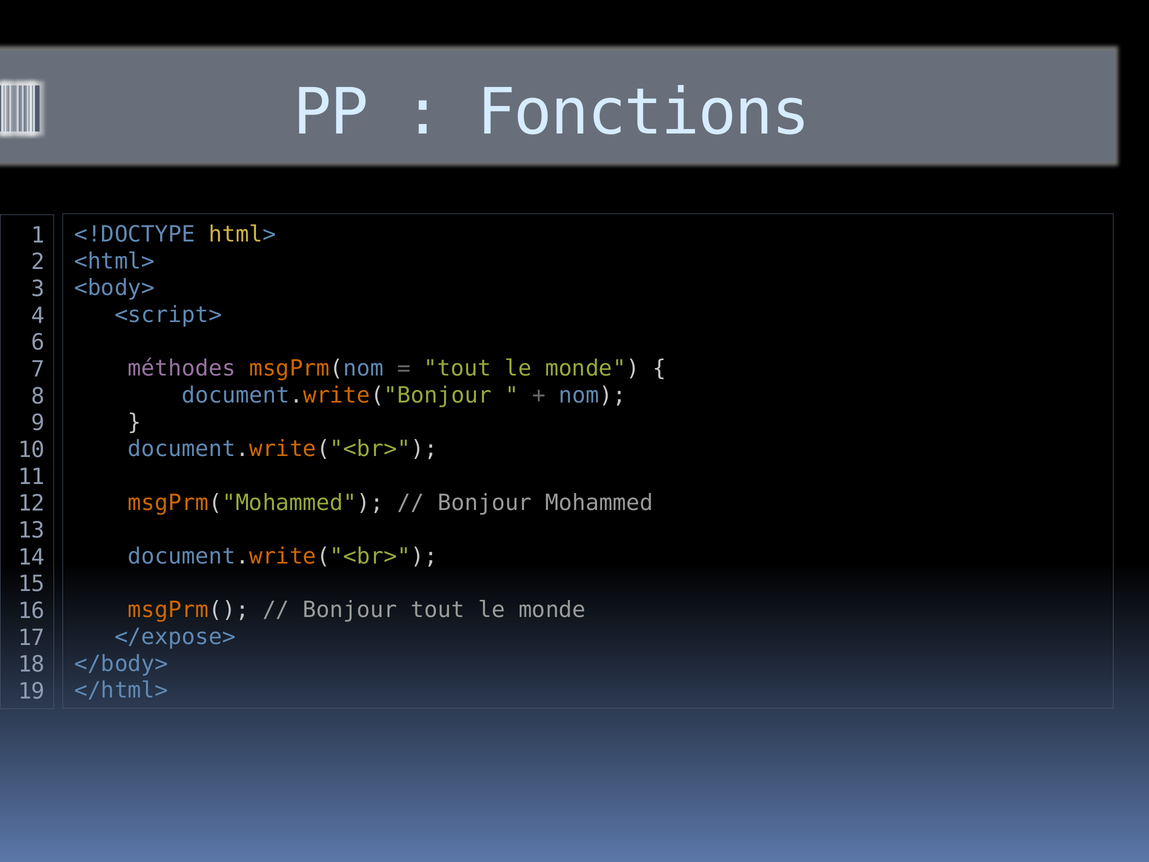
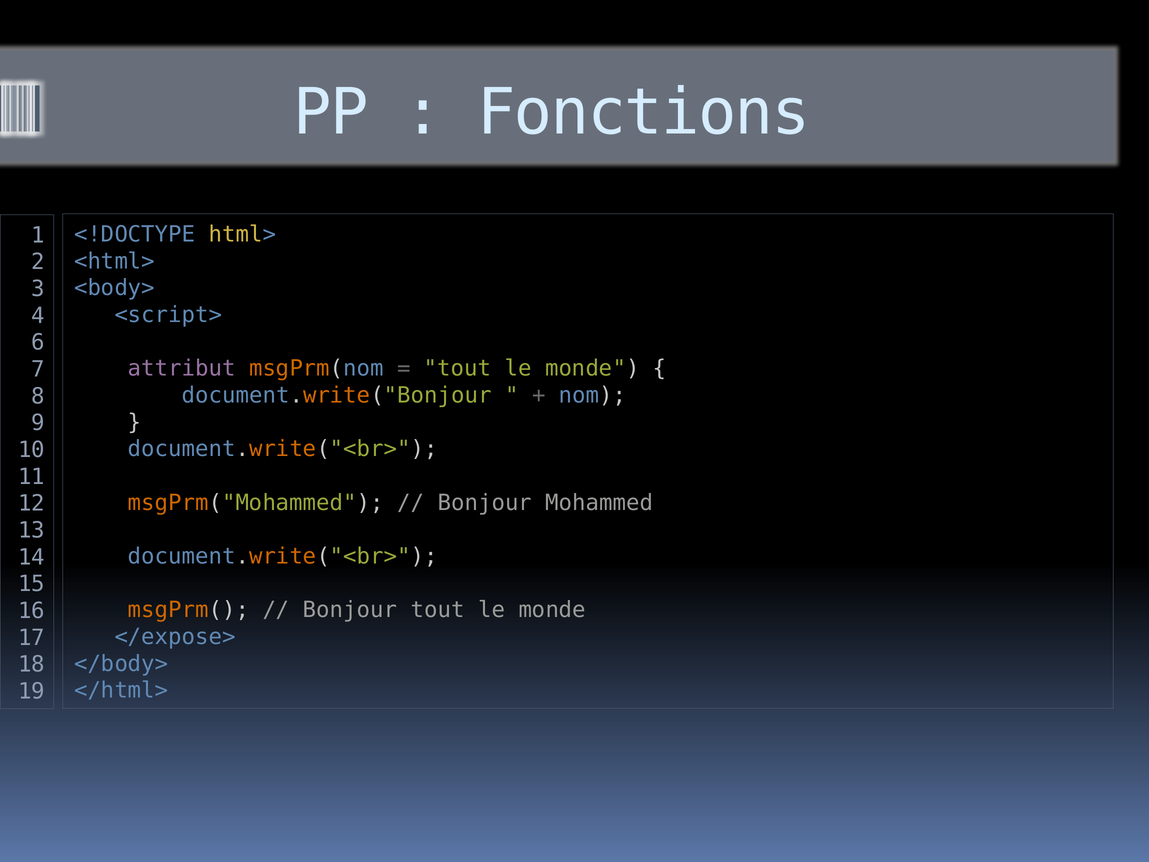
méthodes: méthodes -> attribut
